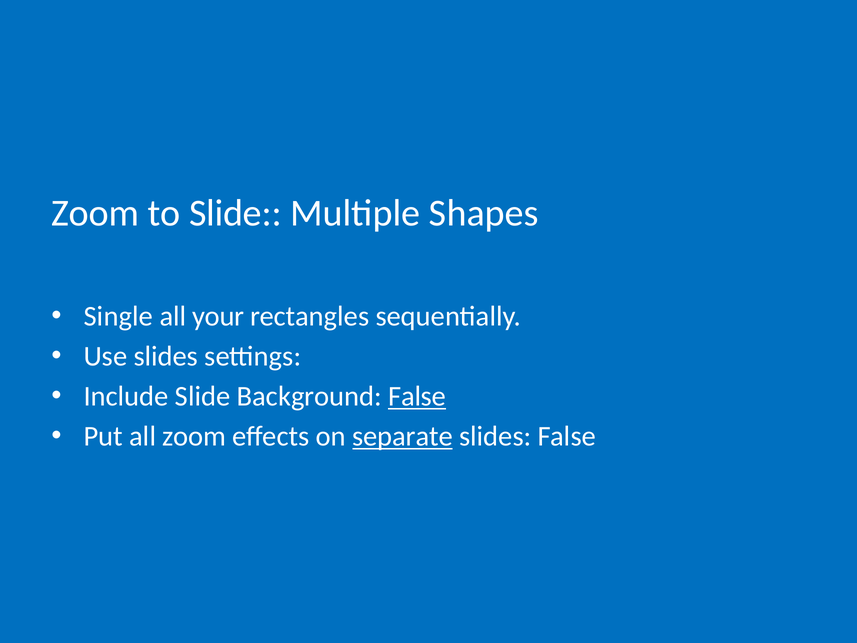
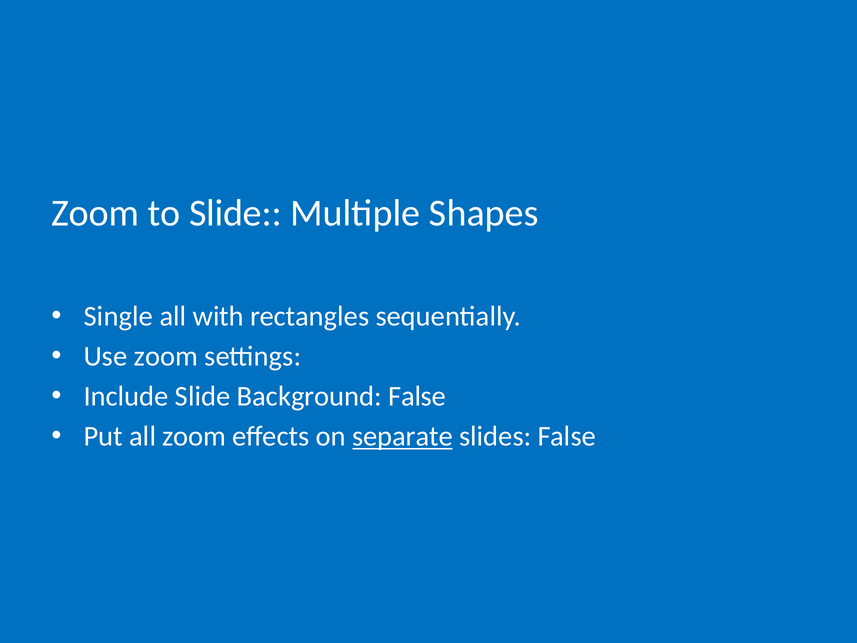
your: your -> with
Use slides: slides -> zoom
False at (417, 396) underline: present -> none
